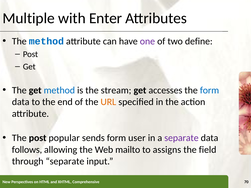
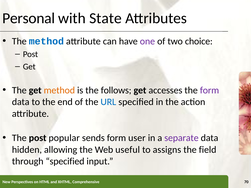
Multiple: Multiple -> Personal
Enter: Enter -> State
define: define -> choice
method at (59, 90) colour: blue -> orange
stream: stream -> follows
form at (210, 90) colour: blue -> purple
URL colour: orange -> blue
follows: follows -> hidden
mailto: mailto -> useful
through separate: separate -> specified
